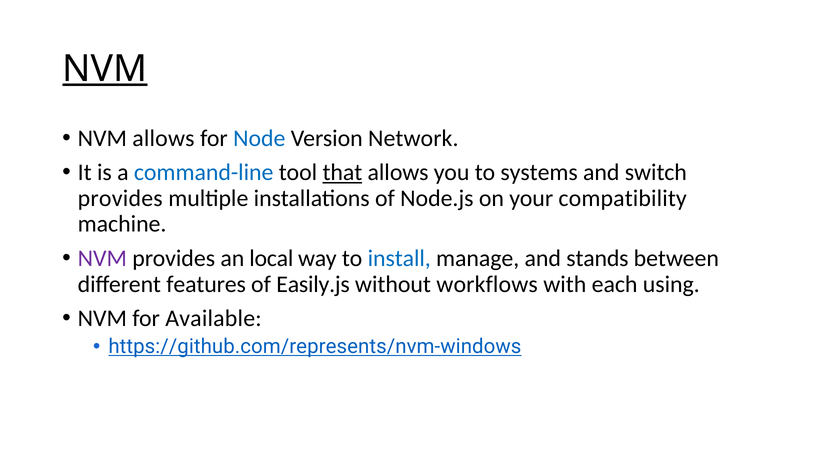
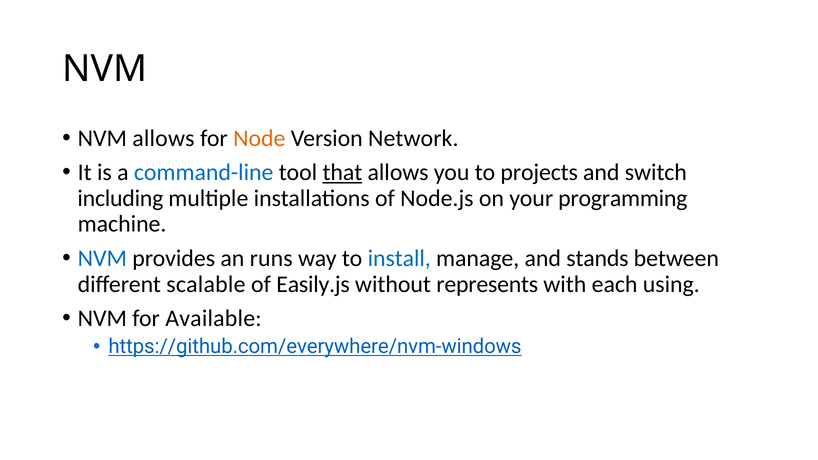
NVM at (105, 69) underline: present -> none
Node colour: blue -> orange
systems: systems -> projects
provides at (120, 198): provides -> including
compatibility: compatibility -> programming
NVM at (102, 258) colour: purple -> blue
local: local -> runs
features: features -> scalable
workflows: workflows -> represents
https://github.com/represents/nvm-windows: https://github.com/represents/nvm-windows -> https://github.com/everywhere/nvm-windows
